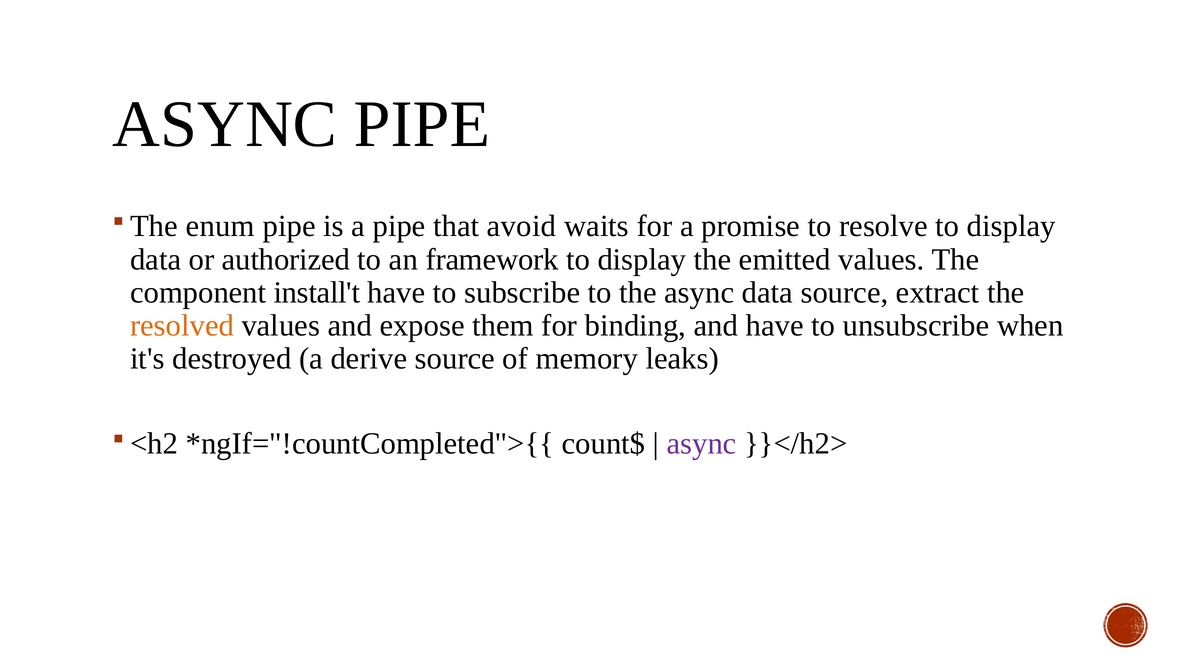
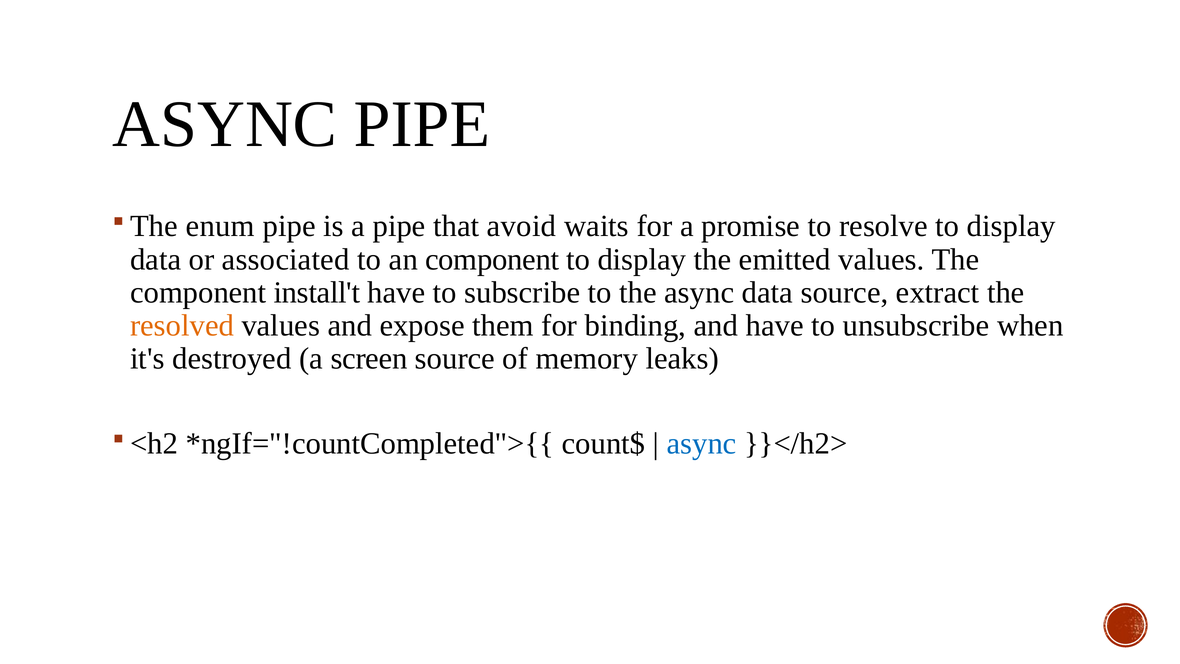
authorized: authorized -> associated
an framework: framework -> component
derive: derive -> screen
async at (702, 443) colour: purple -> blue
